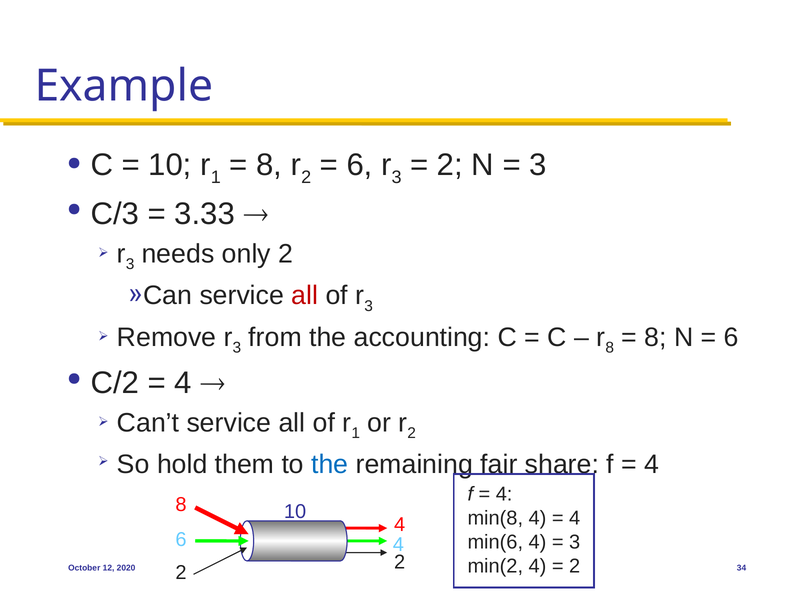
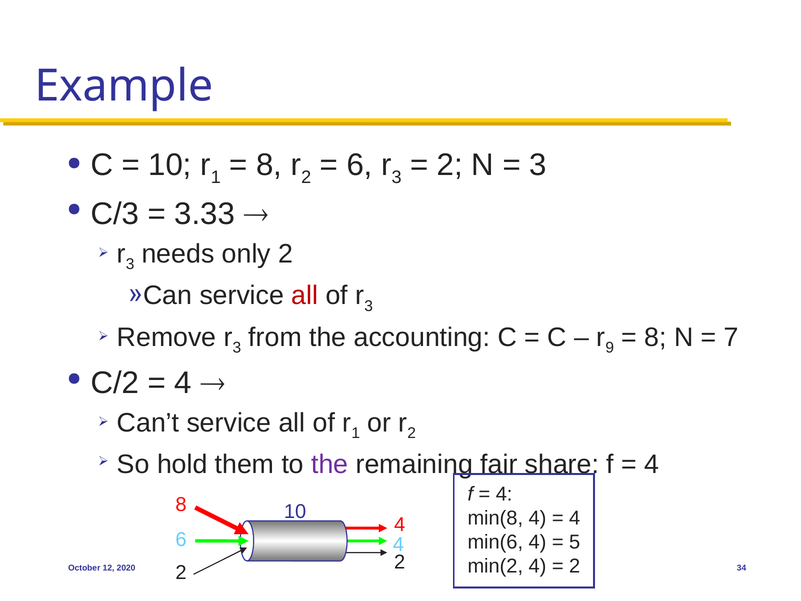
8 at (610, 348): 8 -> 9
6 at (731, 337): 6 -> 7
the at (330, 464) colour: blue -> purple
3 at (575, 542): 3 -> 5
